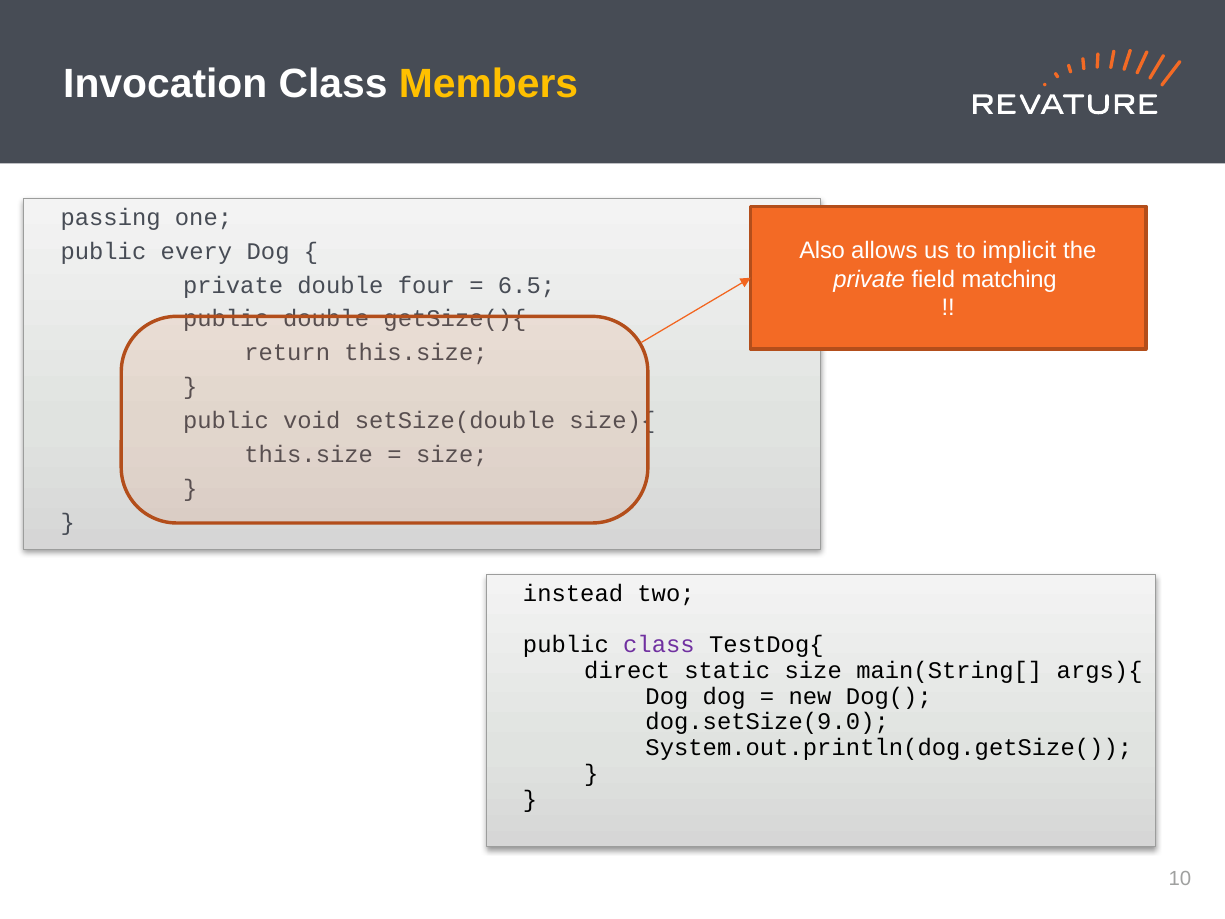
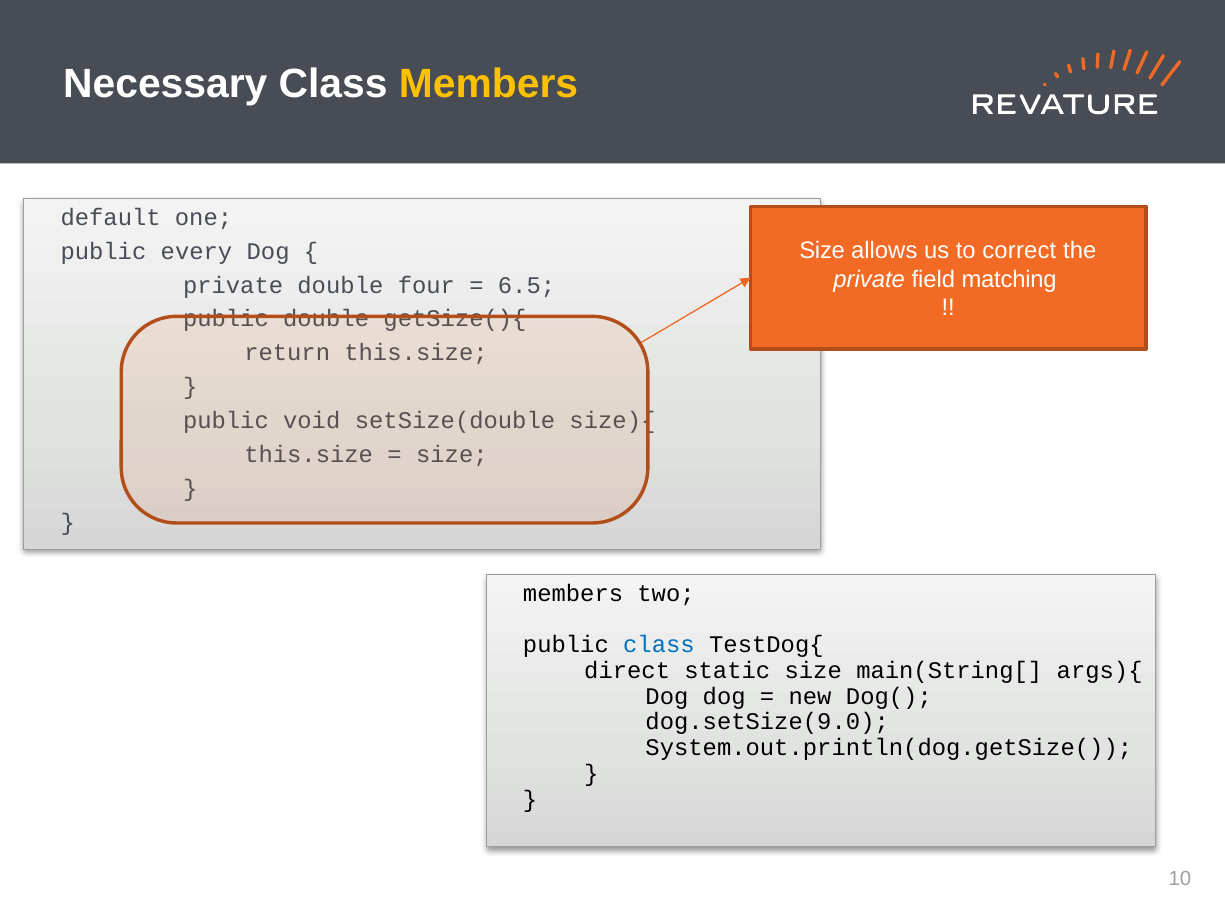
Invocation: Invocation -> Necessary
passing: passing -> default
Also at (822, 251): Also -> Size
implicit: implicit -> correct
instead at (573, 593): instead -> members
class at (659, 644) colour: purple -> blue
